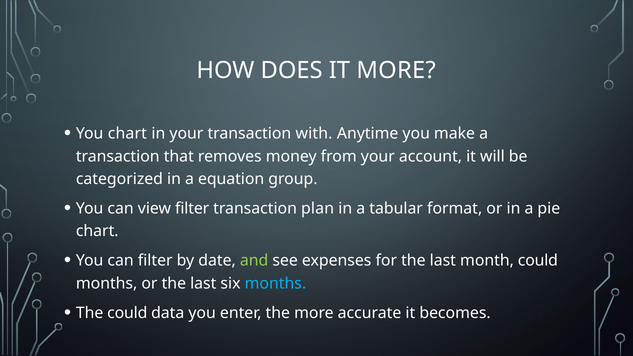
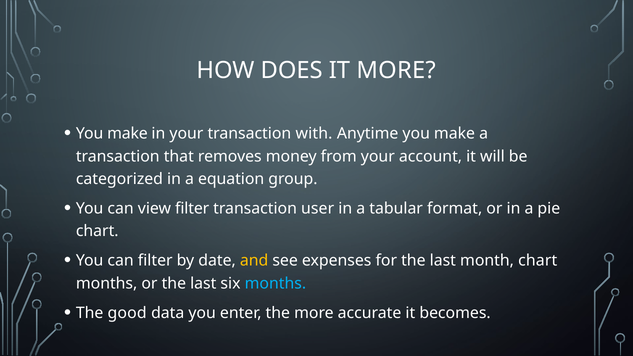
chart at (127, 134): chart -> make
plan: plan -> user
and colour: light green -> yellow
month could: could -> chart
The could: could -> good
